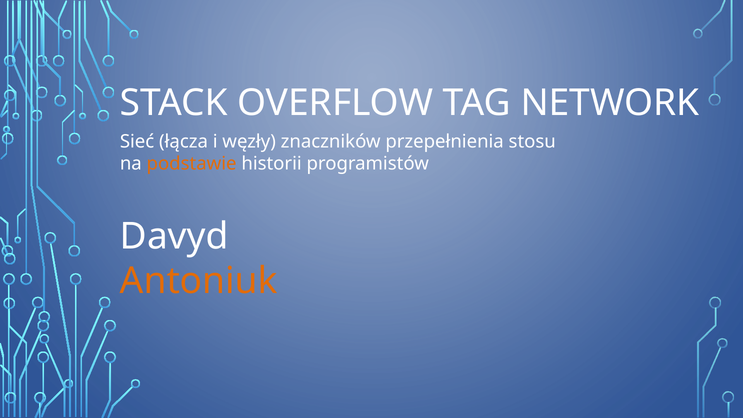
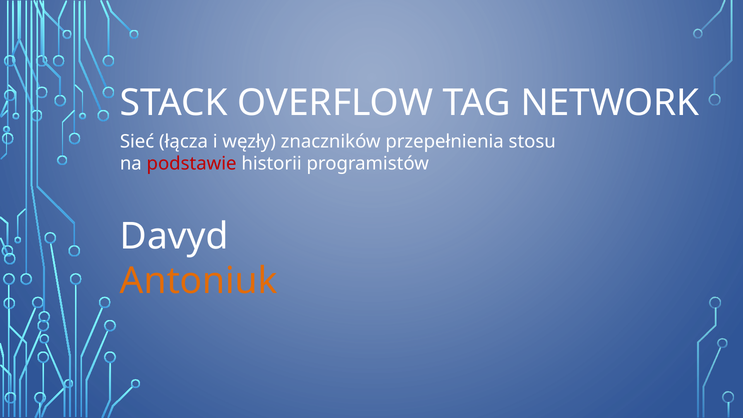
podstawie colour: orange -> red
